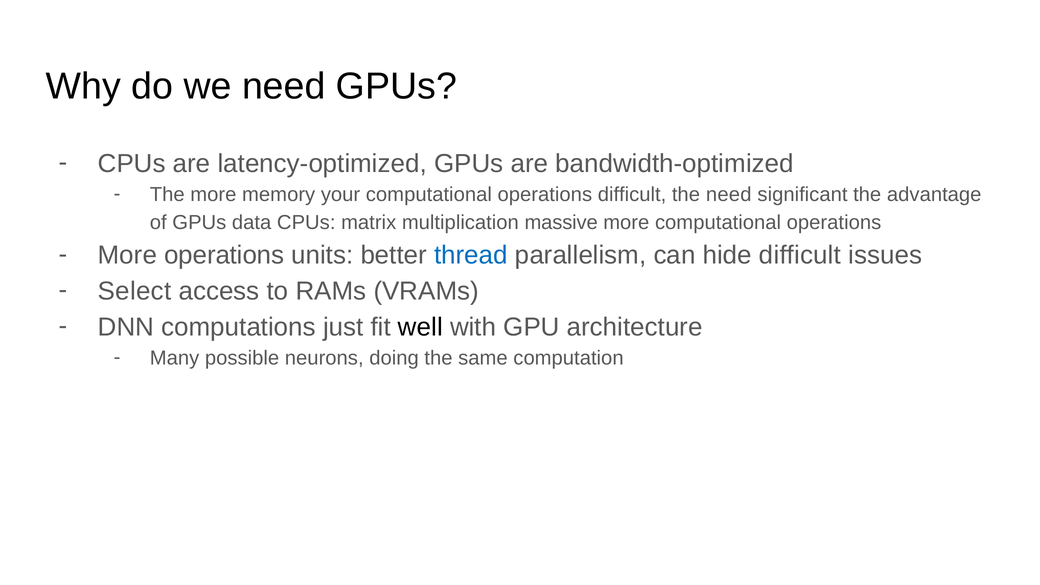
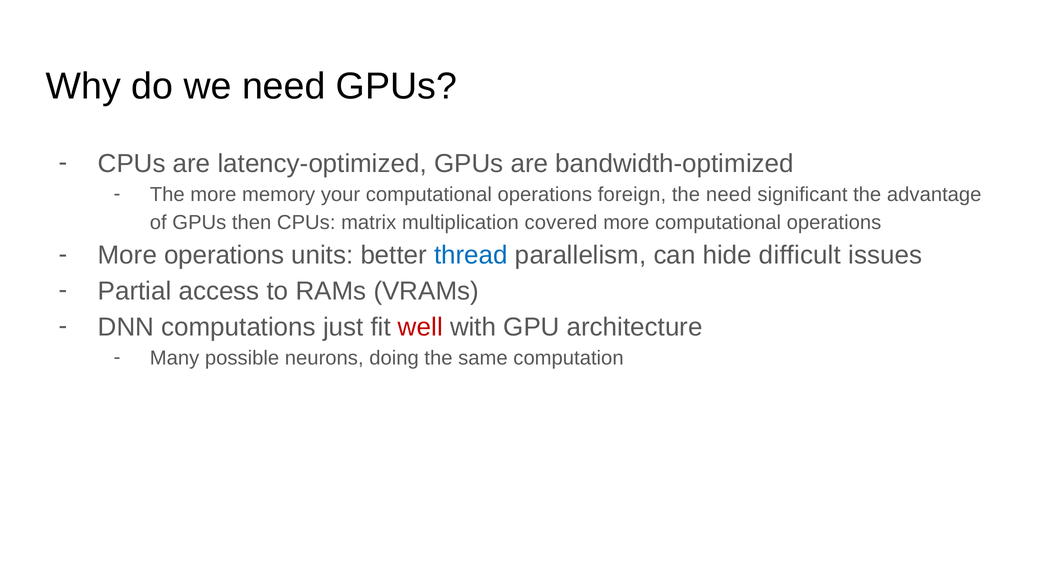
operations difficult: difficult -> foreign
data: data -> then
massive: massive -> covered
Select: Select -> Partial
well colour: black -> red
